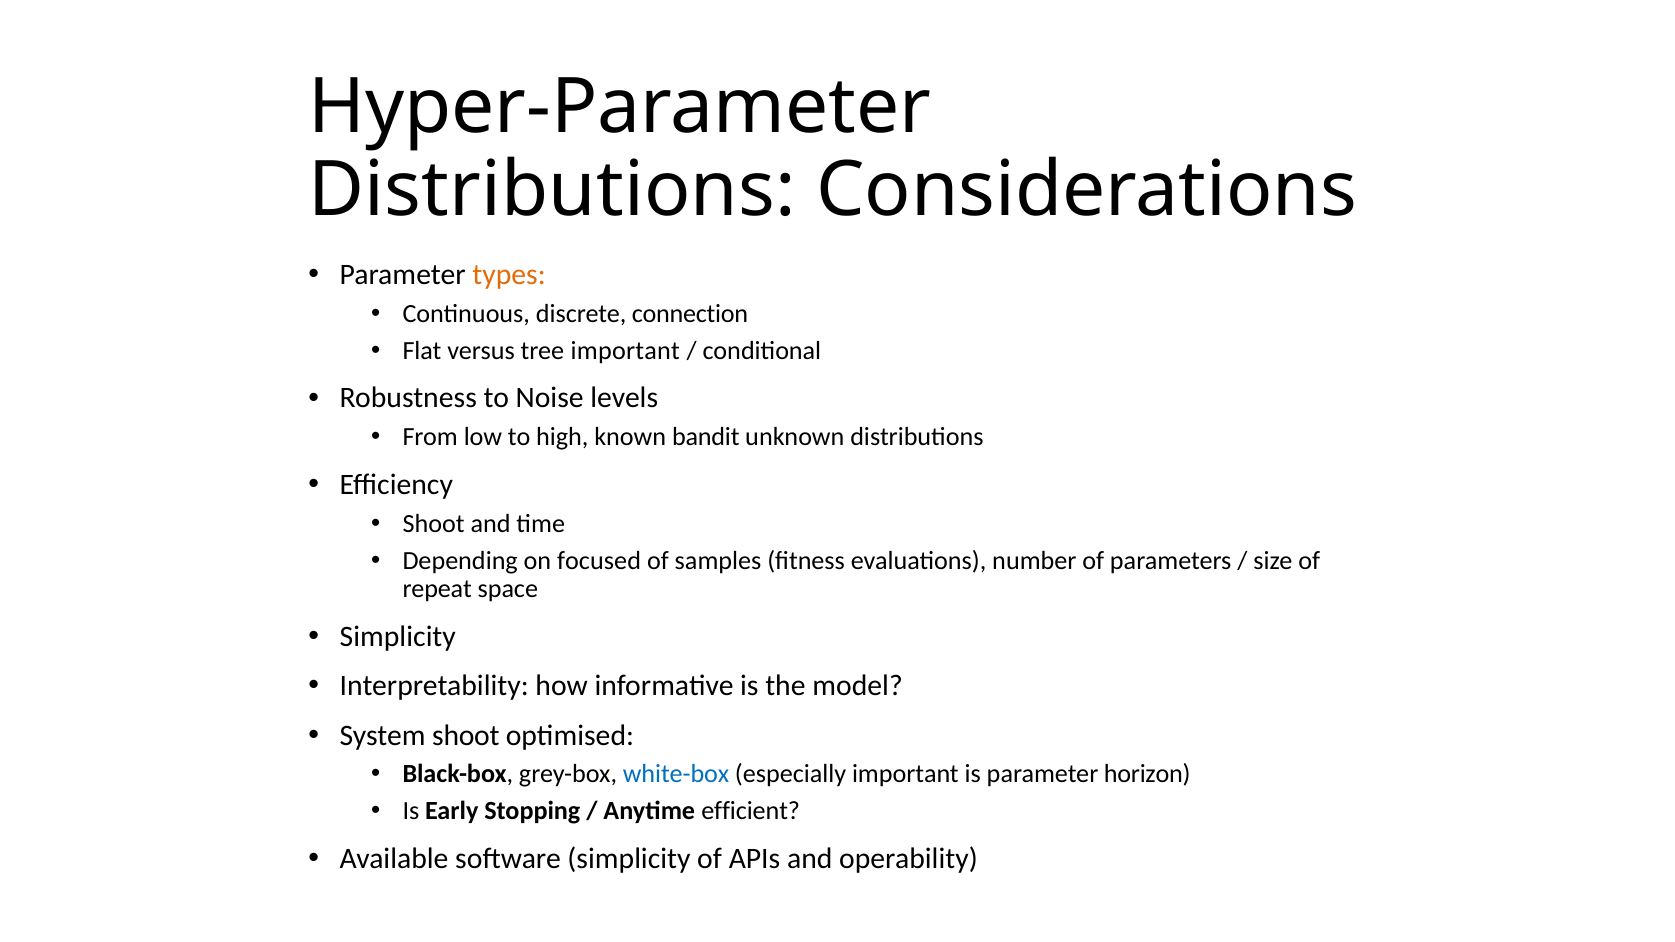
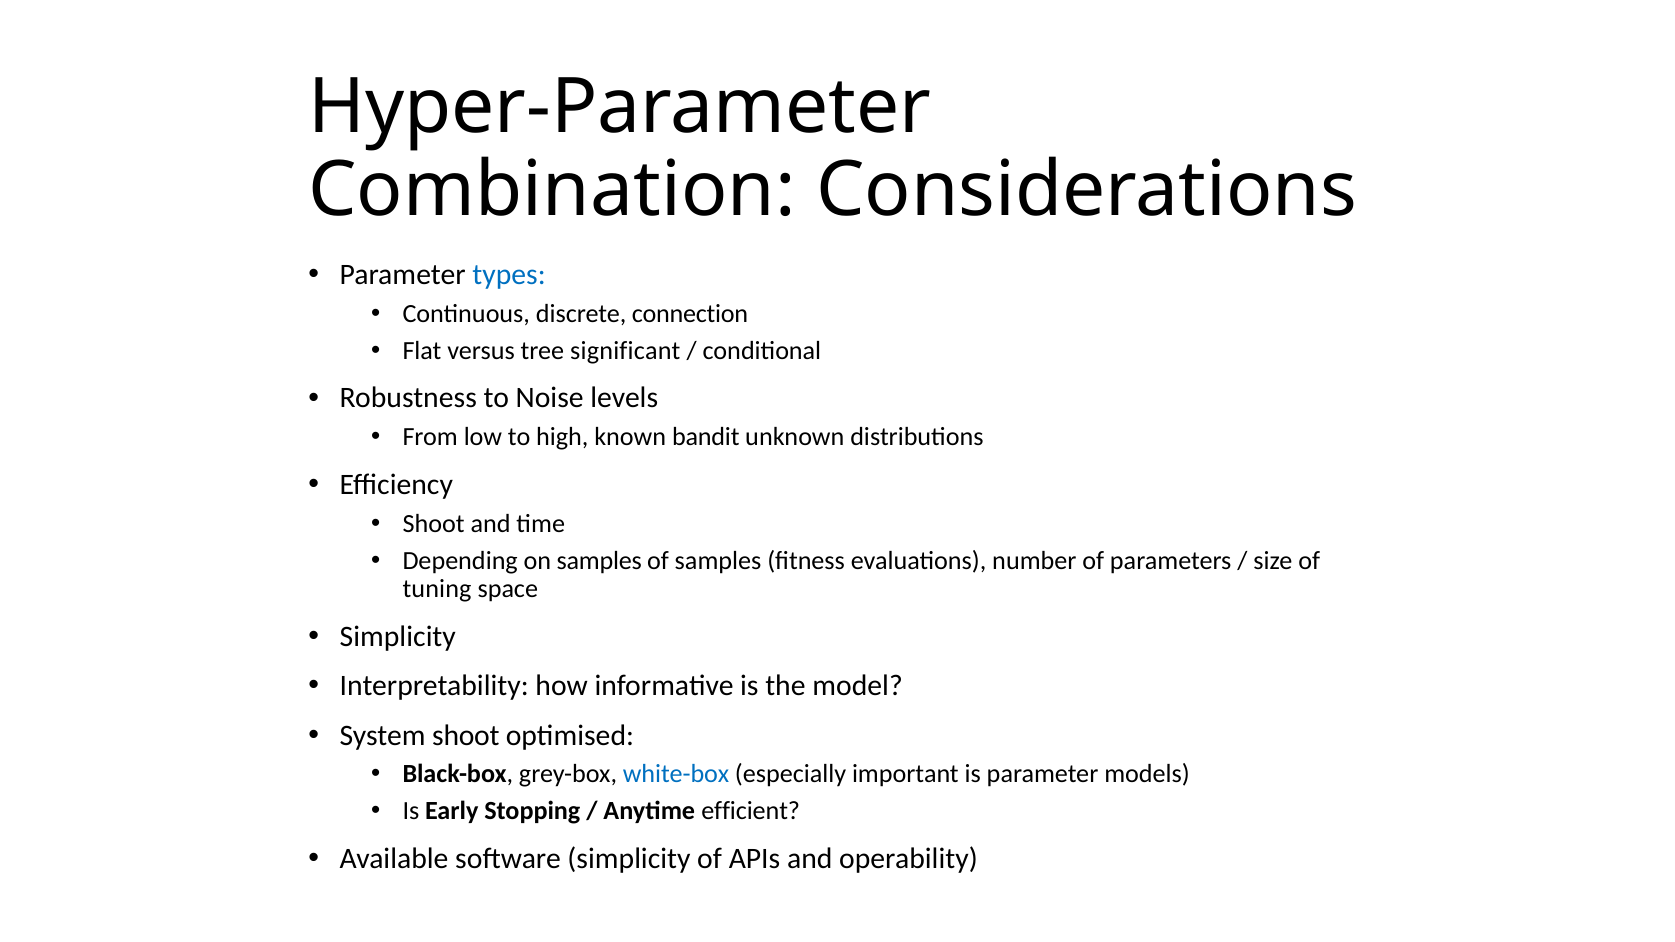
Distributions at (552, 191): Distributions -> Combination
types colour: orange -> blue
tree important: important -> significant
on focused: focused -> samples
repeat: repeat -> tuning
horizon: horizon -> models
